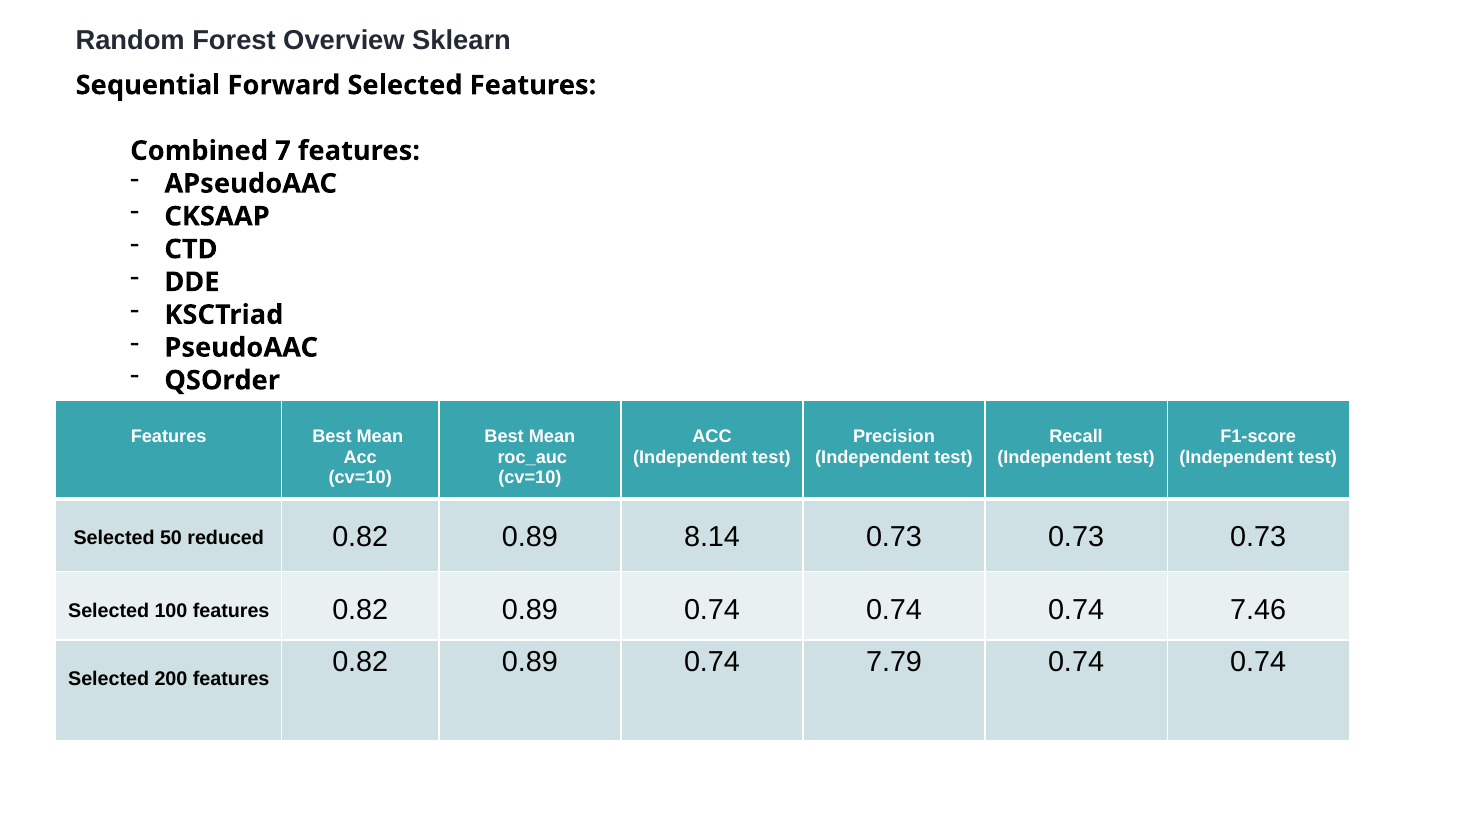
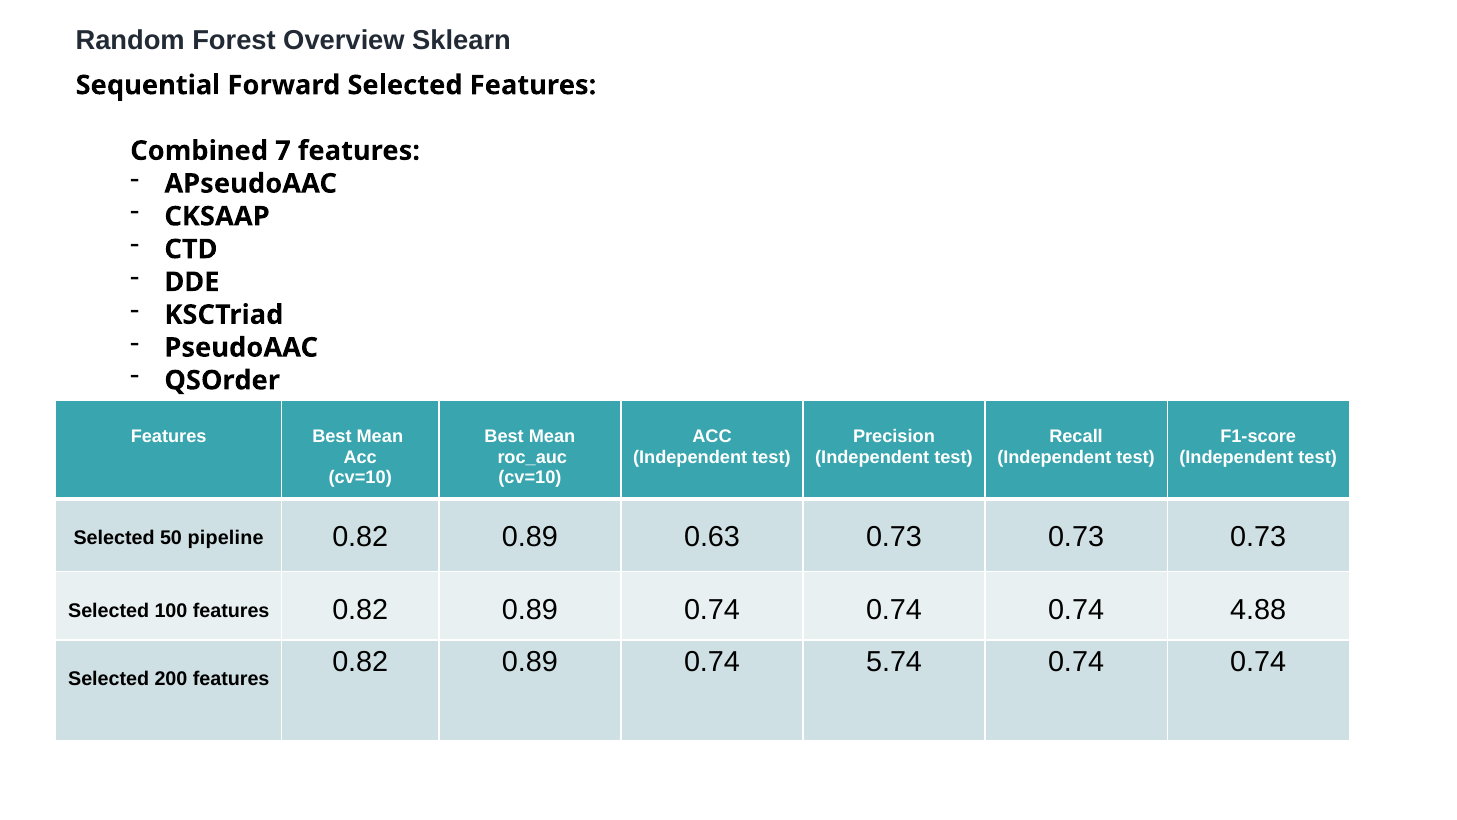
reduced: reduced -> pipeline
8.14: 8.14 -> 0.63
7.46: 7.46 -> 4.88
7.79: 7.79 -> 5.74
